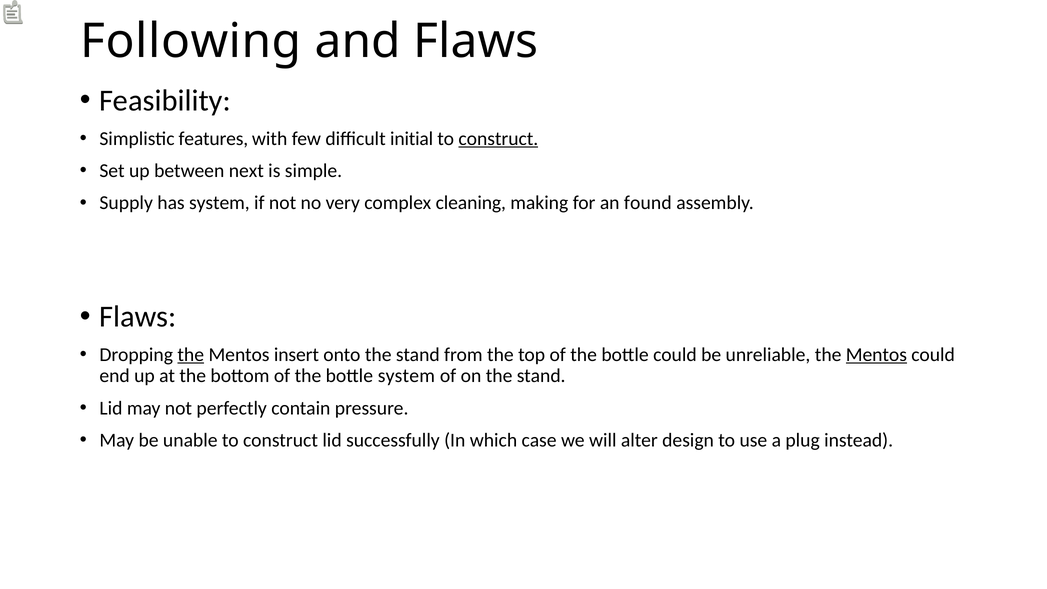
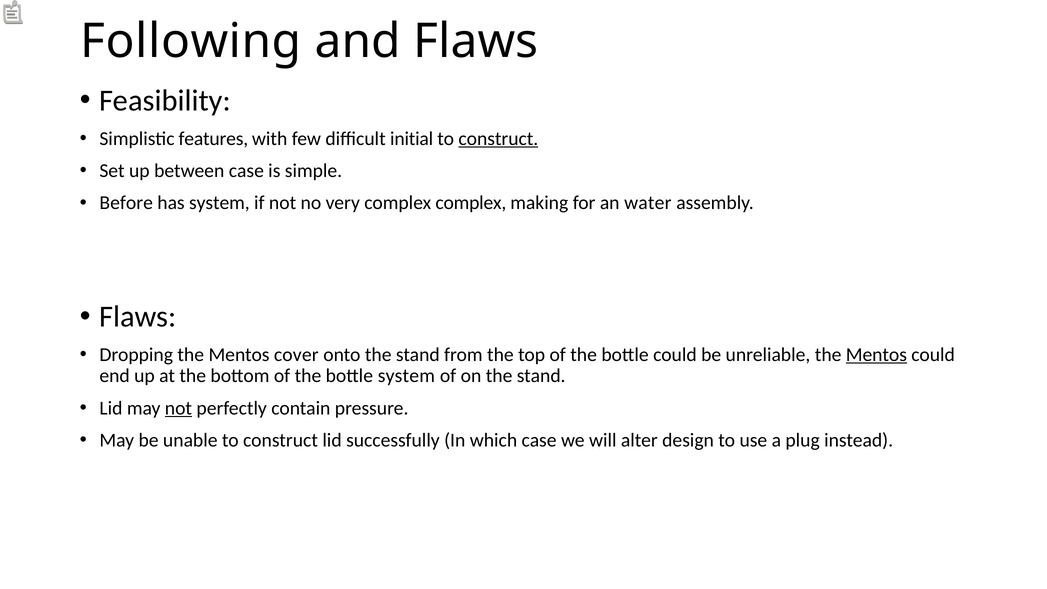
between next: next -> case
Supply: Supply -> Before
complex cleaning: cleaning -> complex
found: found -> water
the at (191, 355) underline: present -> none
insert: insert -> cover
not at (178, 408) underline: none -> present
